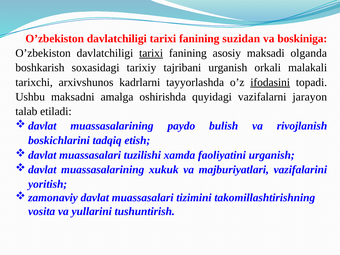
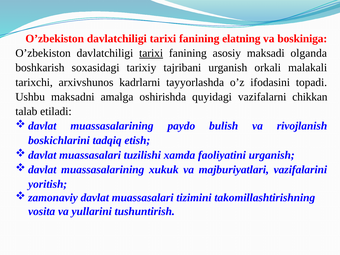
suzidan: suzidan -> elatning
ifodasini underline: present -> none
jarayon: jarayon -> chikkan
